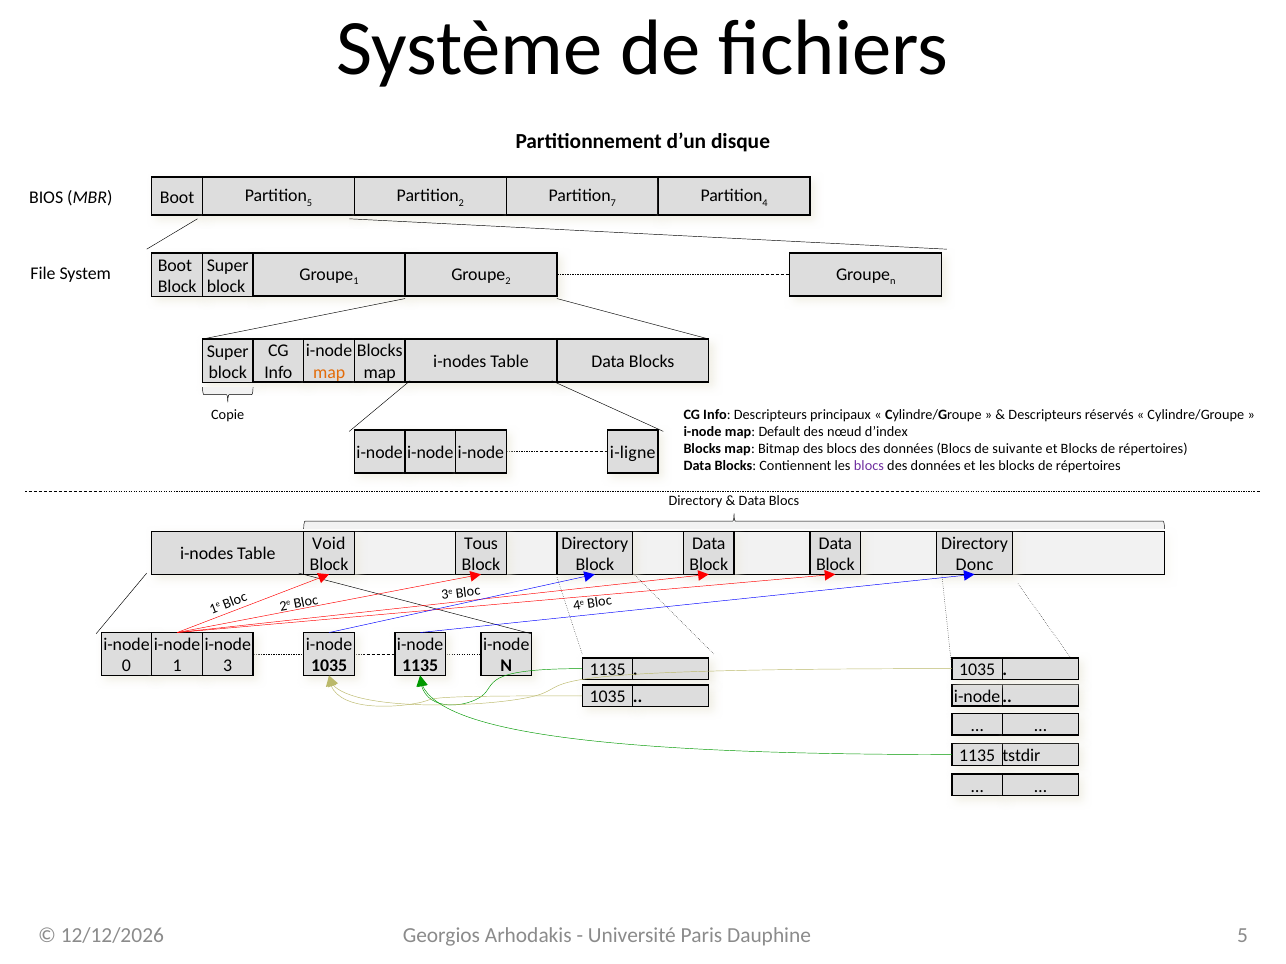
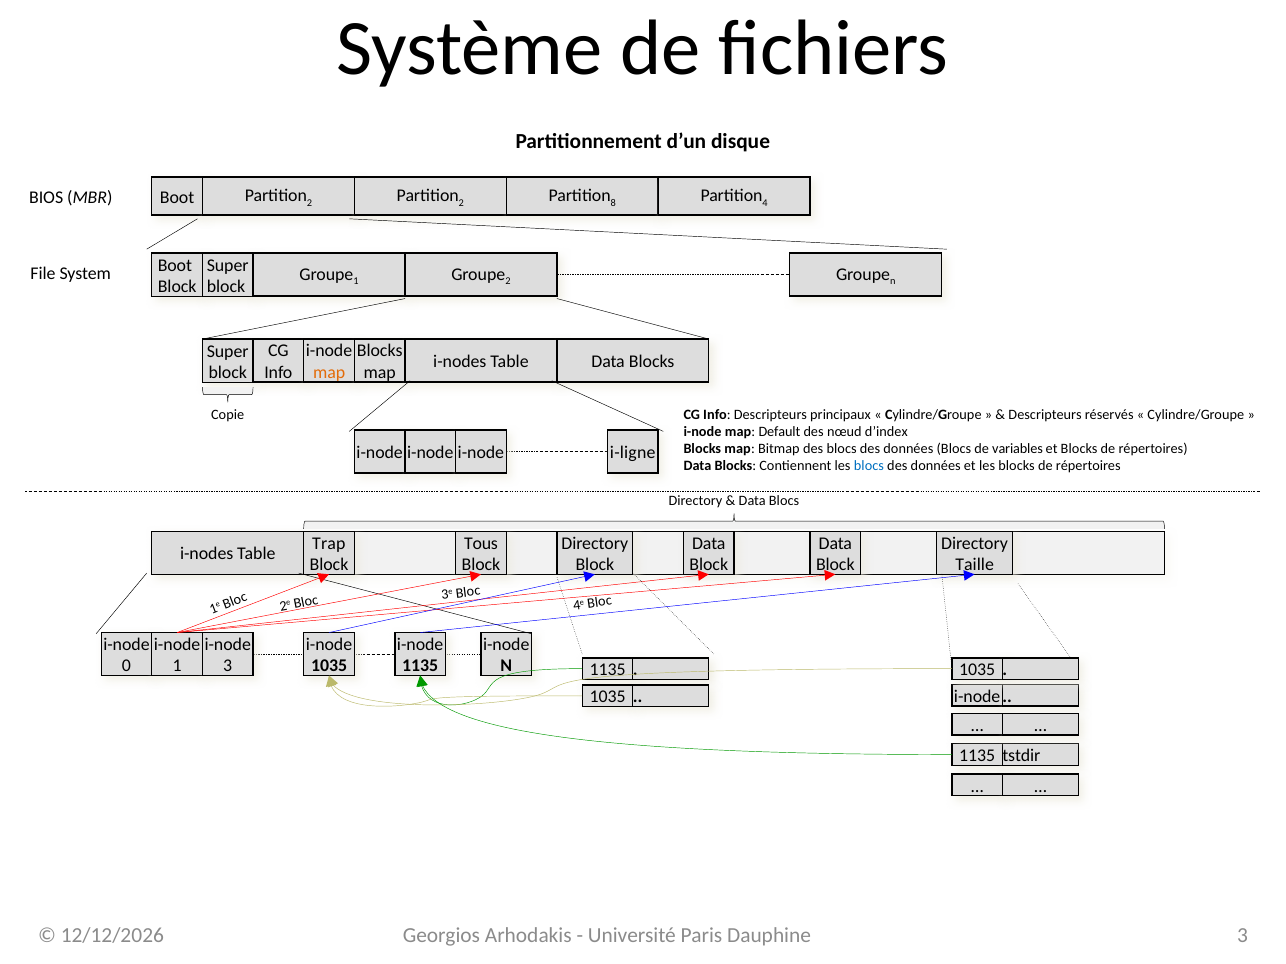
5 at (309, 203): 5 -> 2
7: 7 -> 8
suivante: suivante -> variables
blocs at (869, 466) colour: purple -> blue
Void: Void -> Trap
Donc: Donc -> Taille
Dauphine 5: 5 -> 3
